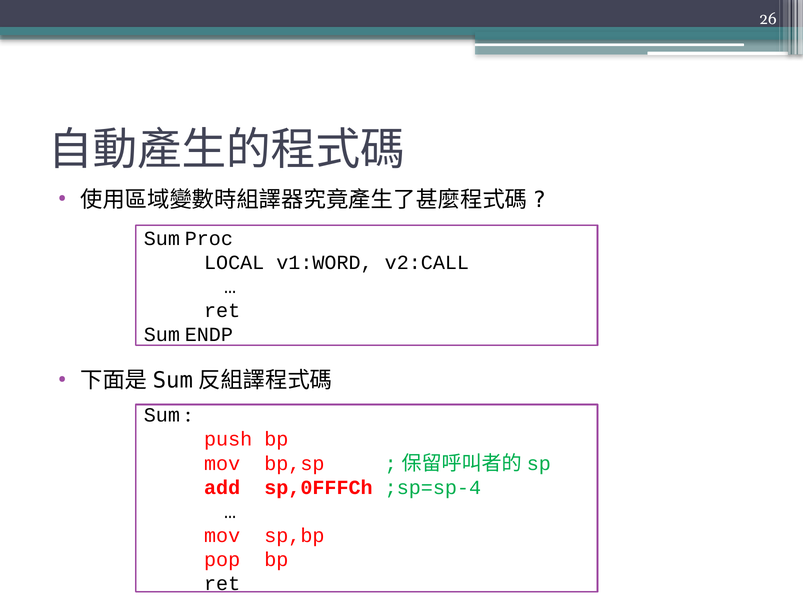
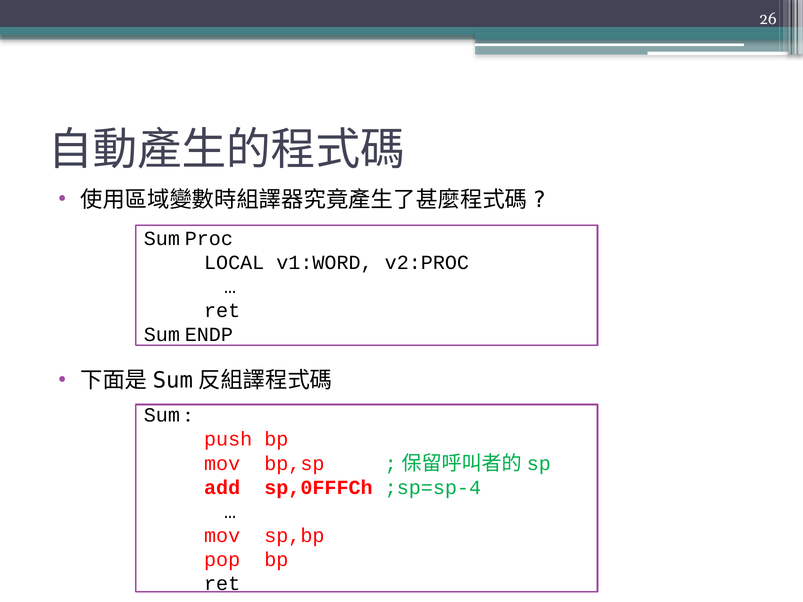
v2:CALL: v2:CALL -> v2:PROC
